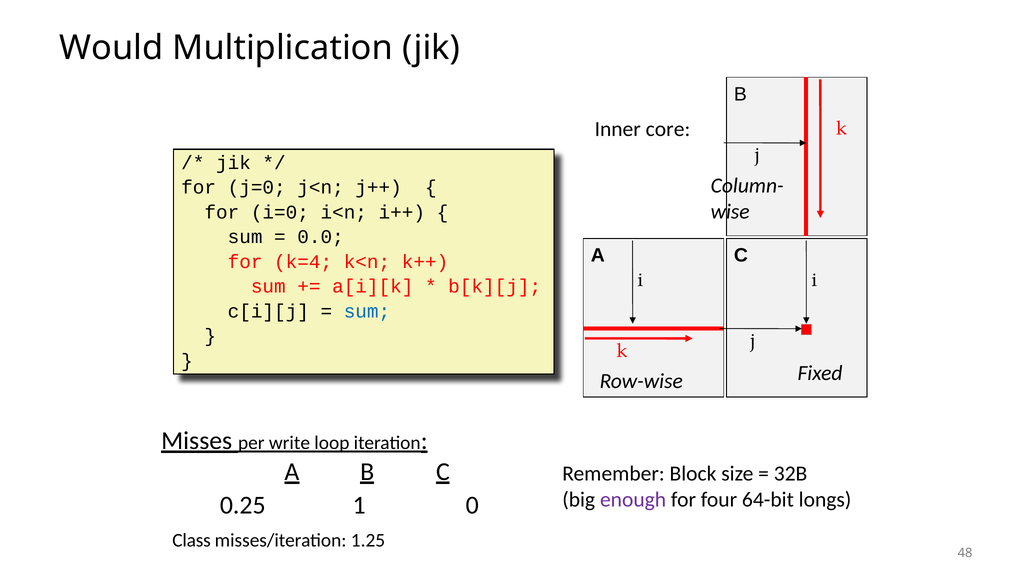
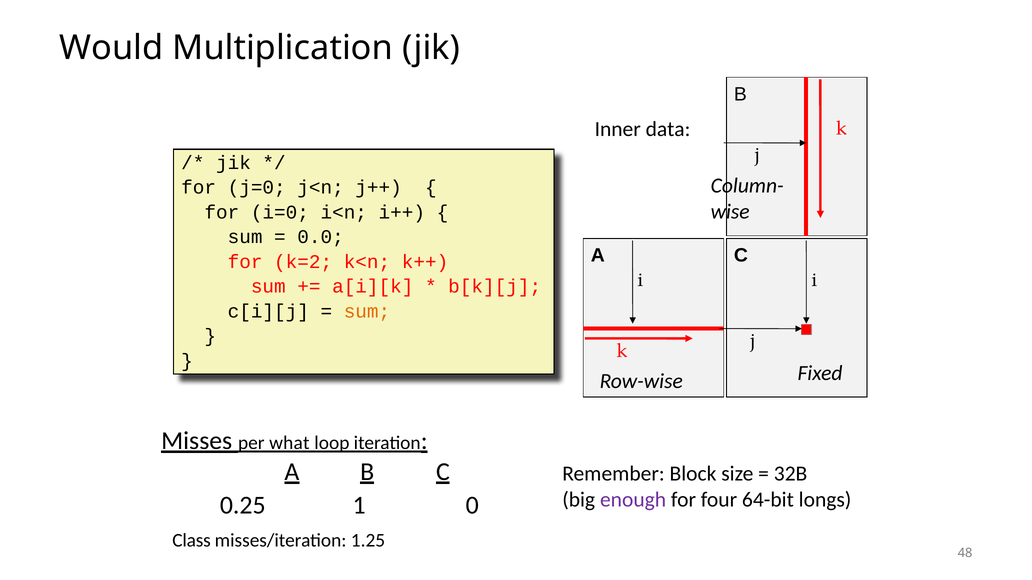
core: core -> data
k=4: k=4 -> k=2
sum at (367, 311) colour: blue -> orange
write: write -> what
